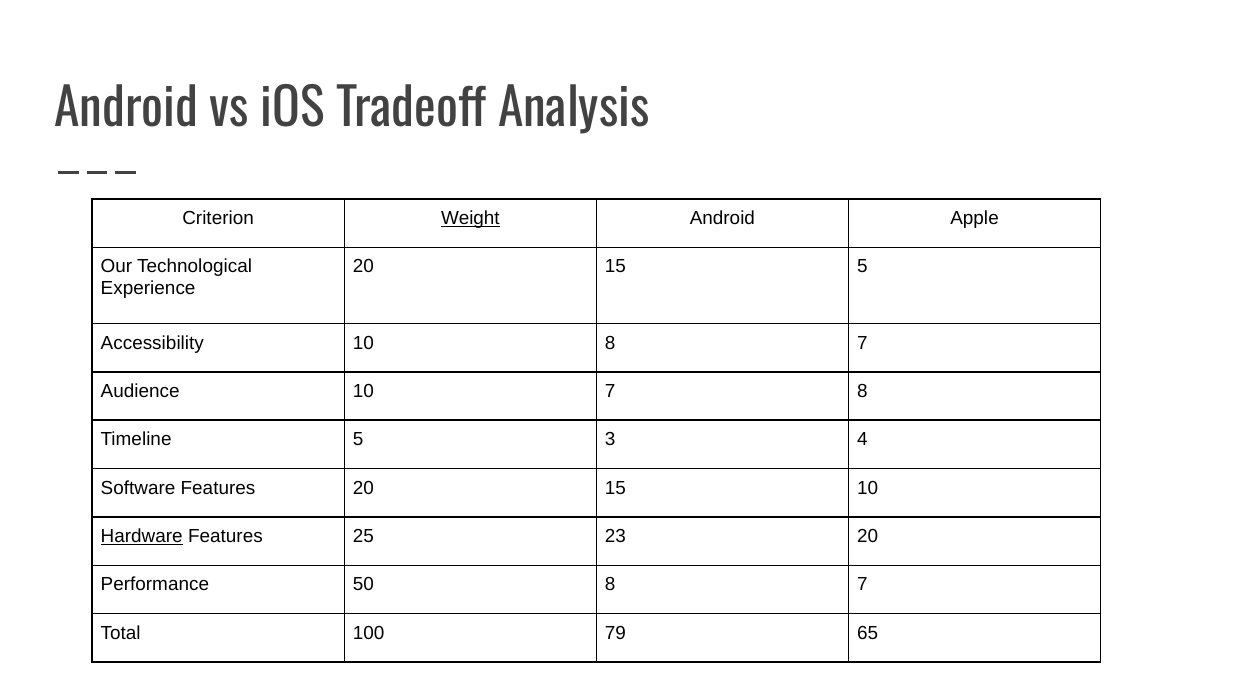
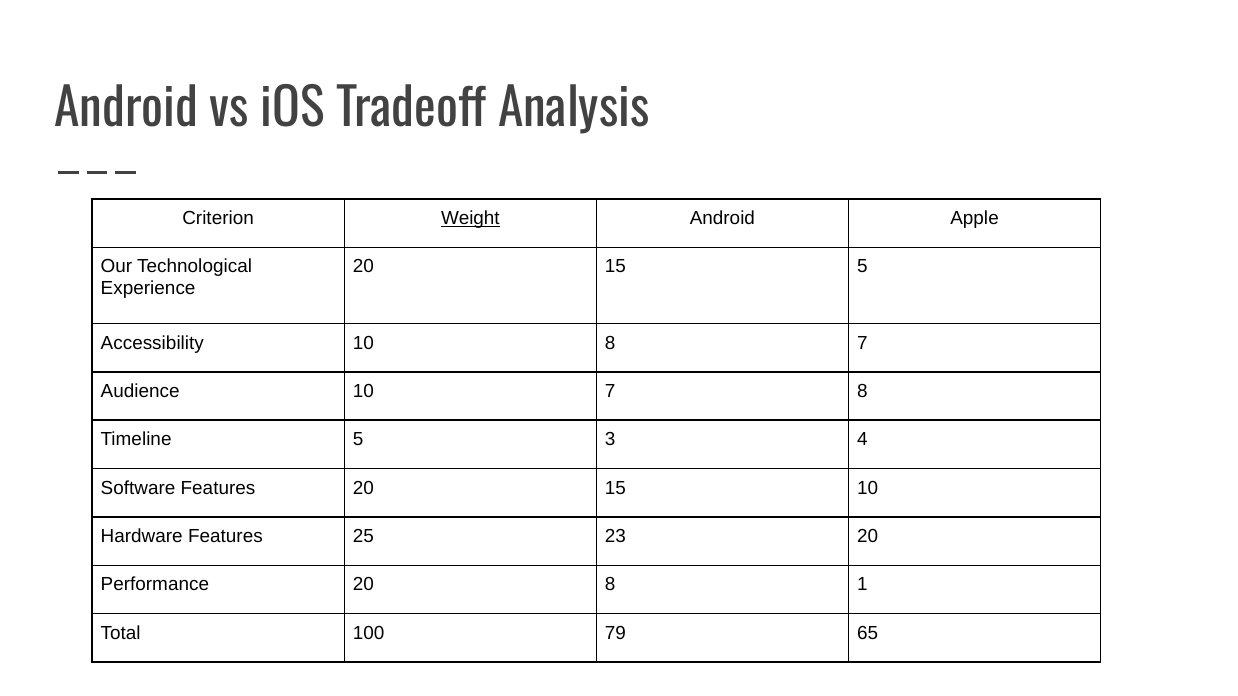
Hardware underline: present -> none
Performance 50: 50 -> 20
7 at (862, 585): 7 -> 1
